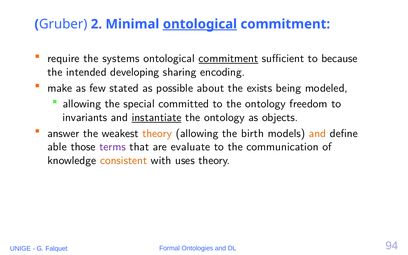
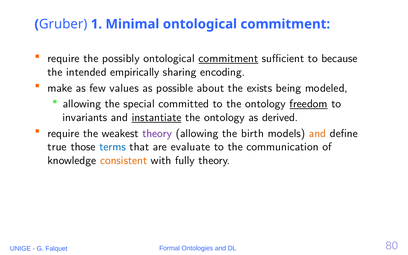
2: 2 -> 1
ontological at (200, 24) underline: present -> none
systems: systems -> possibly
developing: developing -> empirically
stated: stated -> values
freedom underline: none -> present
objects: objects -> derived
answer at (63, 133): answer -> require
theory at (157, 133) colour: orange -> purple
able: able -> true
terms colour: purple -> blue
uses: uses -> fully
94: 94 -> 80
